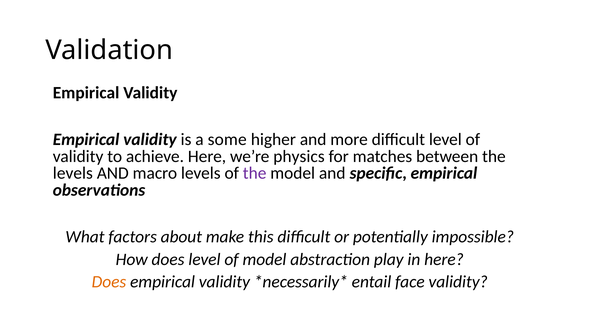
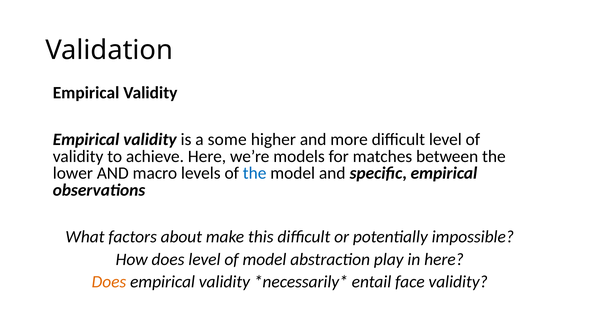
physics: physics -> models
levels at (73, 173): levels -> lower
the at (255, 173) colour: purple -> blue
